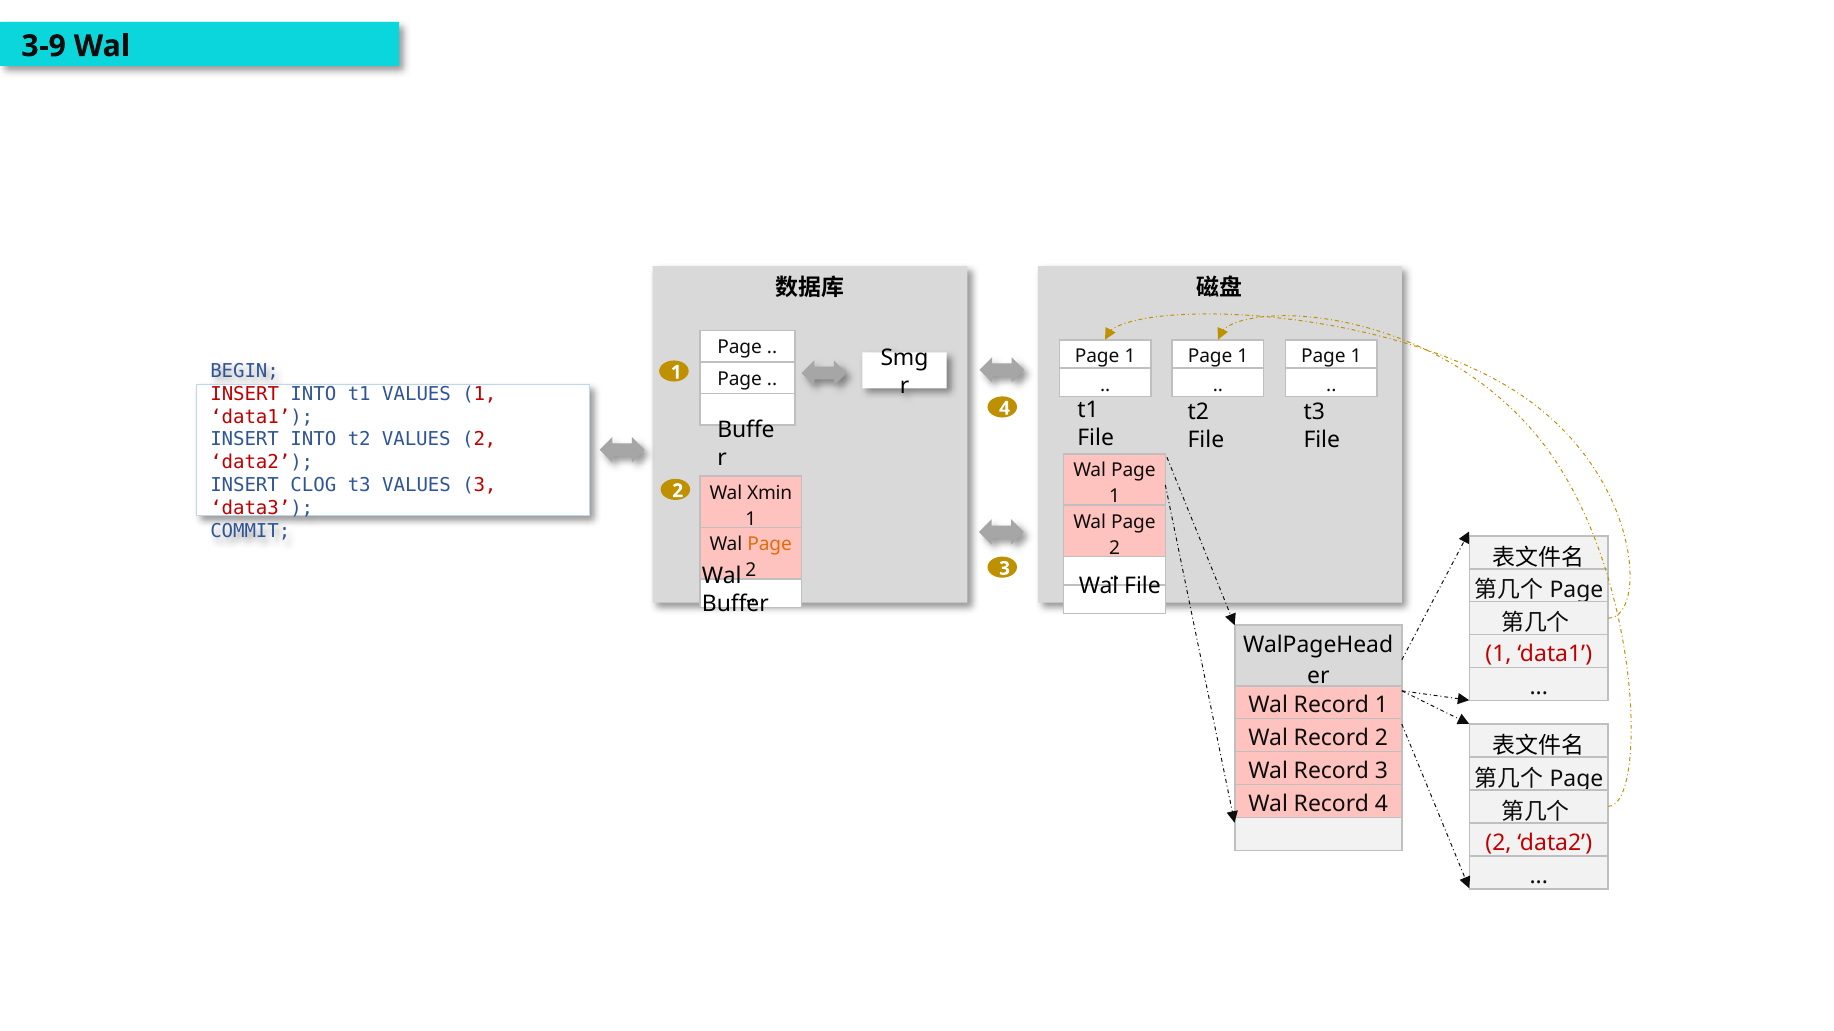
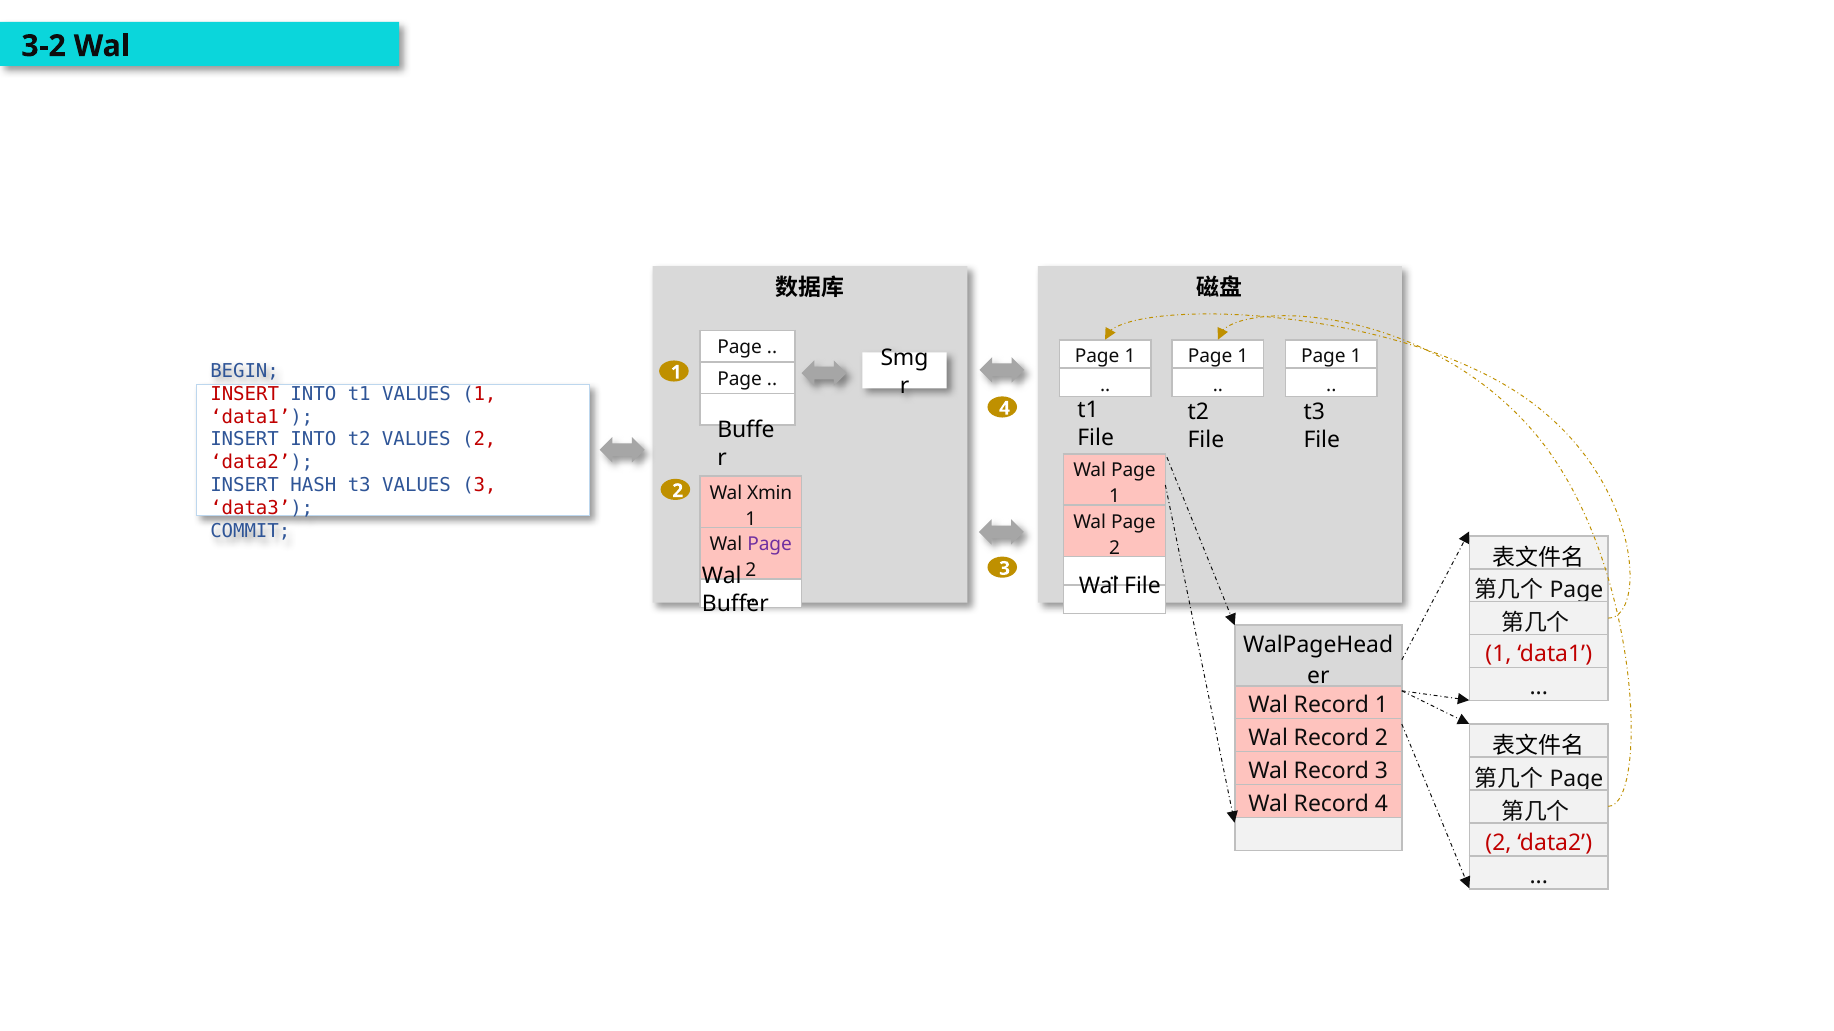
3-9: 3-9 -> 3-2
CLOG: CLOG -> HASH
Page at (770, 545) colour: orange -> purple
